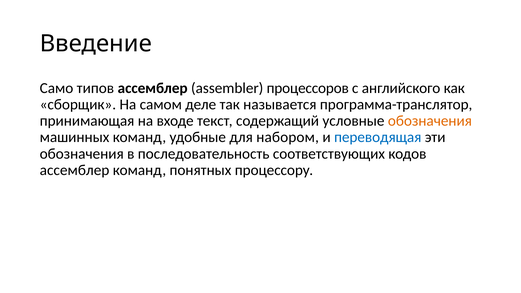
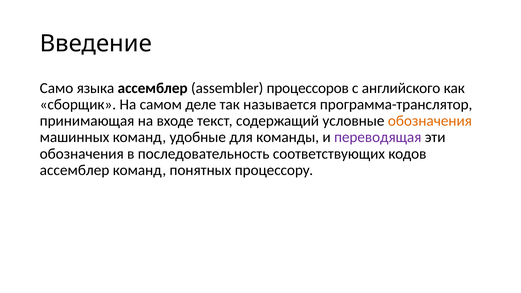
типов: типов -> языка
набором: набором -> команды
переводящая colour: blue -> purple
